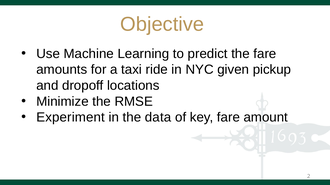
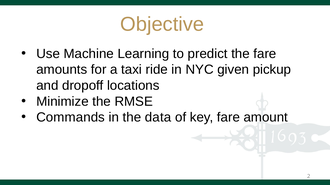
Experiment: Experiment -> Commands
